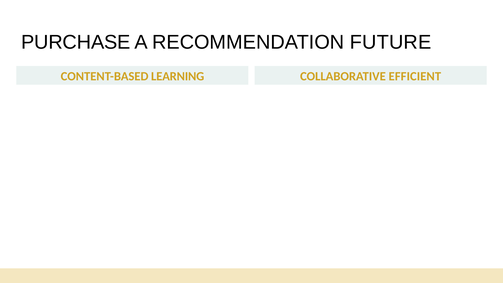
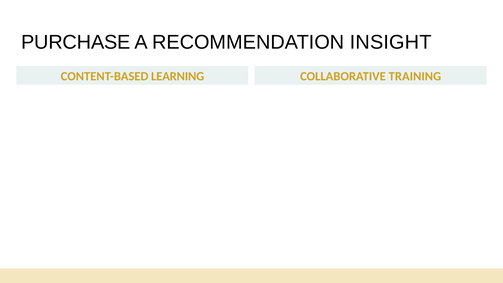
FUTURE: FUTURE -> INSIGHT
EFFICIENT: EFFICIENT -> TRAINING
